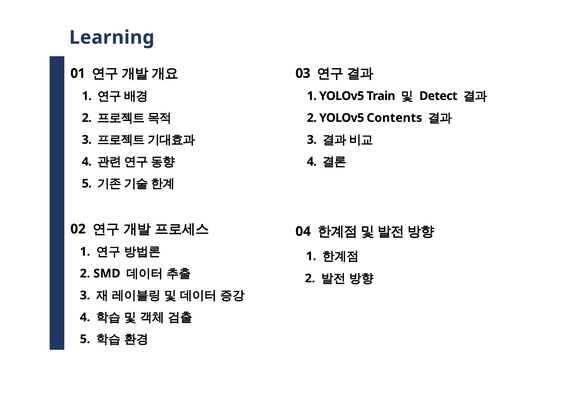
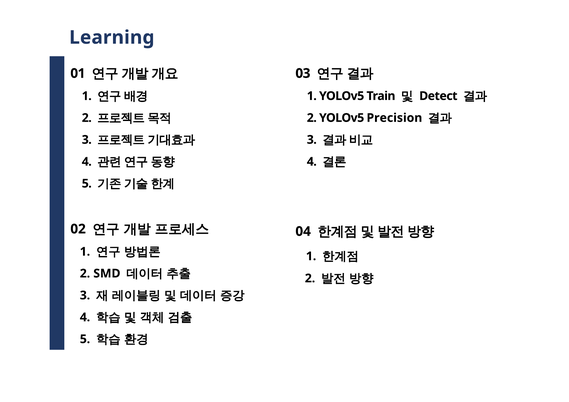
Contents: Contents -> Precision
